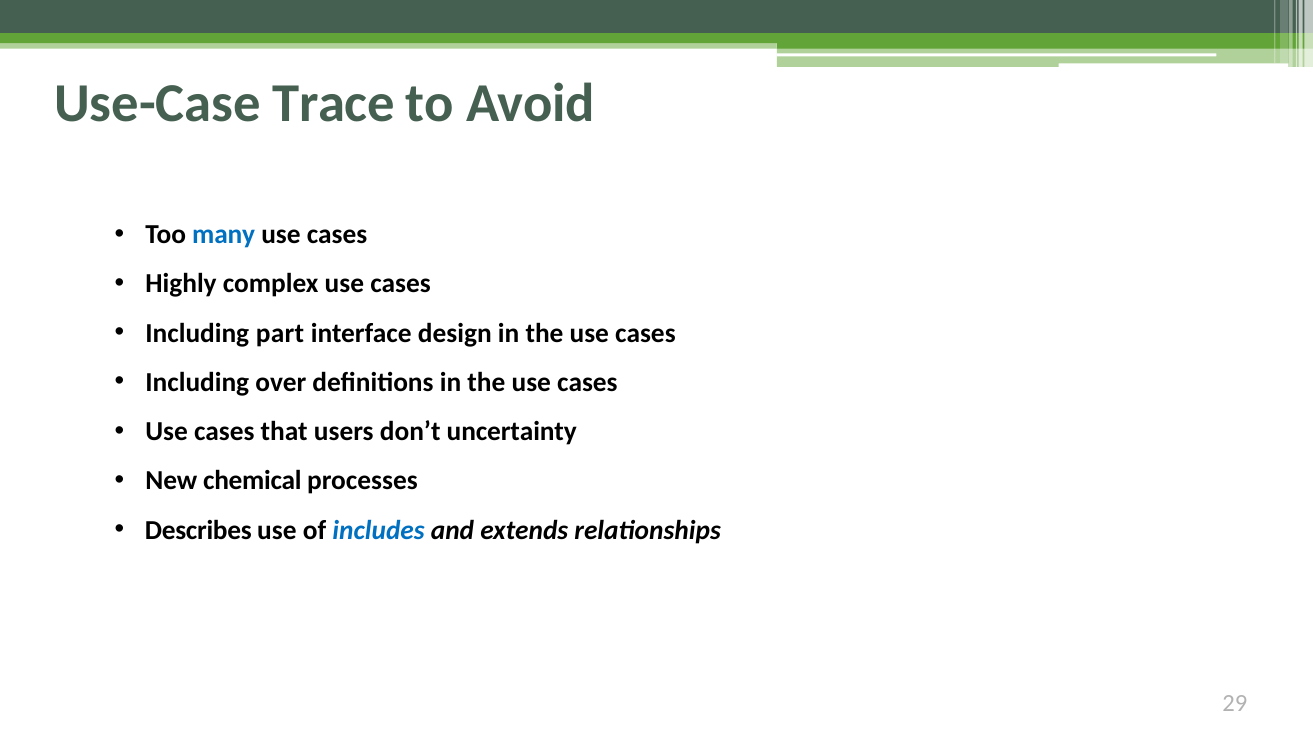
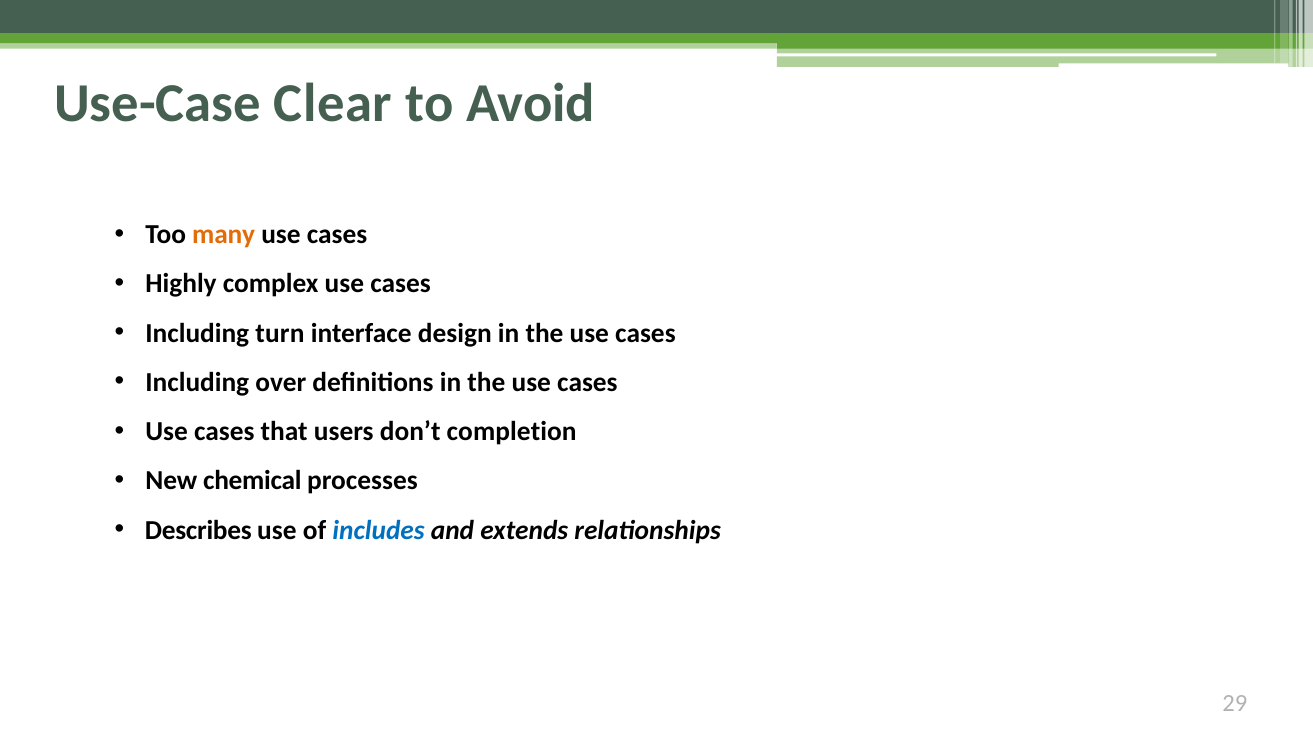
Trace: Trace -> Clear
many colour: blue -> orange
part: part -> turn
uncertainty: uncertainty -> completion
